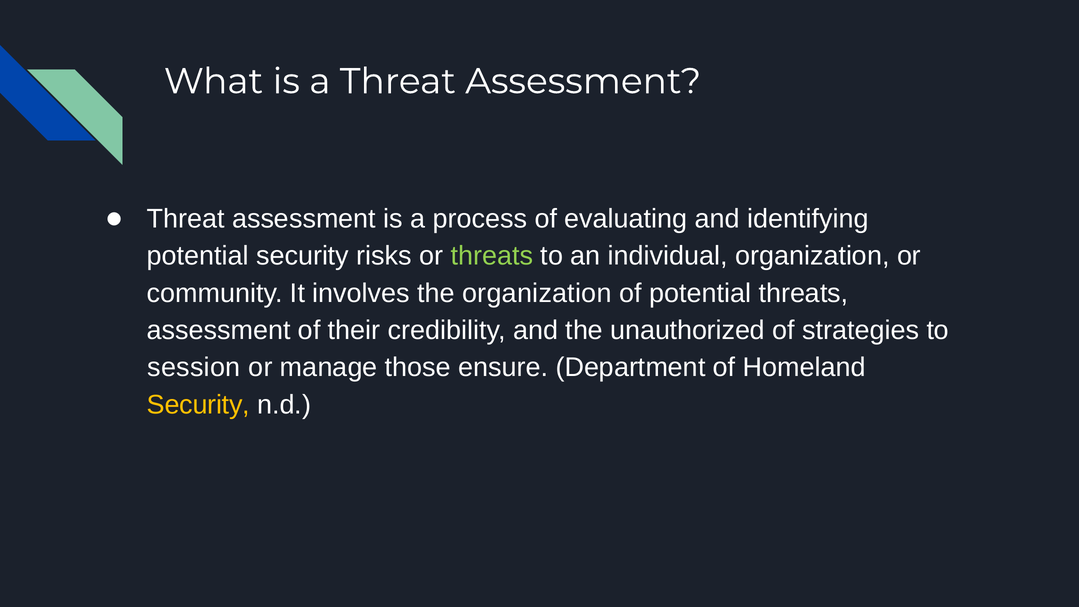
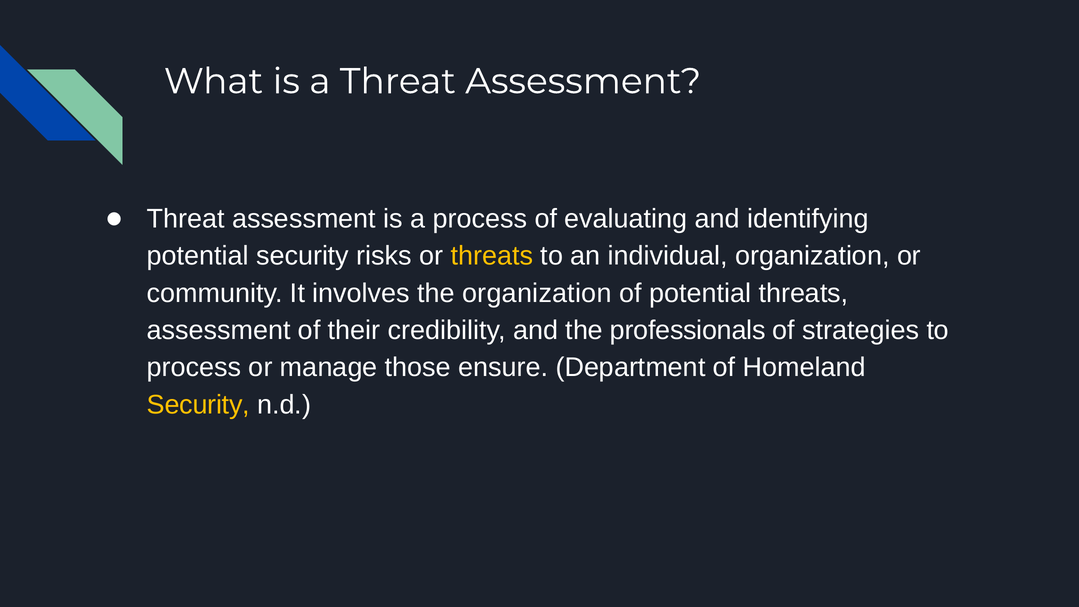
threats at (492, 256) colour: light green -> yellow
unauthorized: unauthorized -> professionals
session at (194, 368): session -> process
